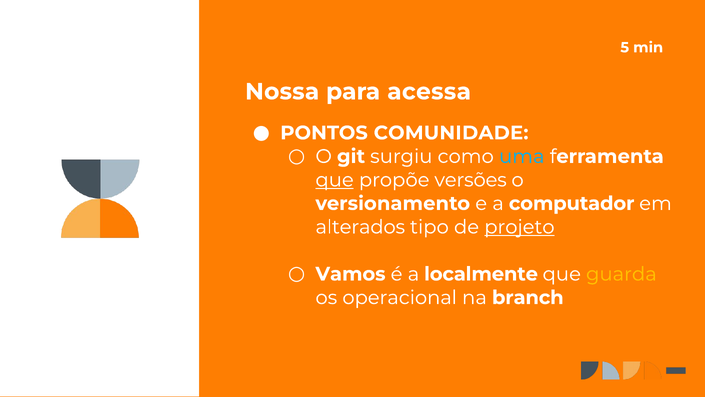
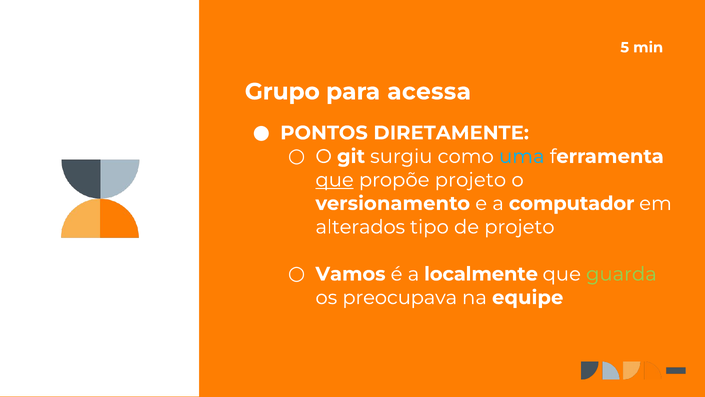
Nossa: Nossa -> Grupo
COMUNIDADE: COMUNIDADE -> DIRETAMENTE
propõe versões: versões -> projeto
projeto at (519, 227) underline: present -> none
guarda colour: yellow -> light green
operacional: operacional -> preocupava
branch: branch -> equipe
